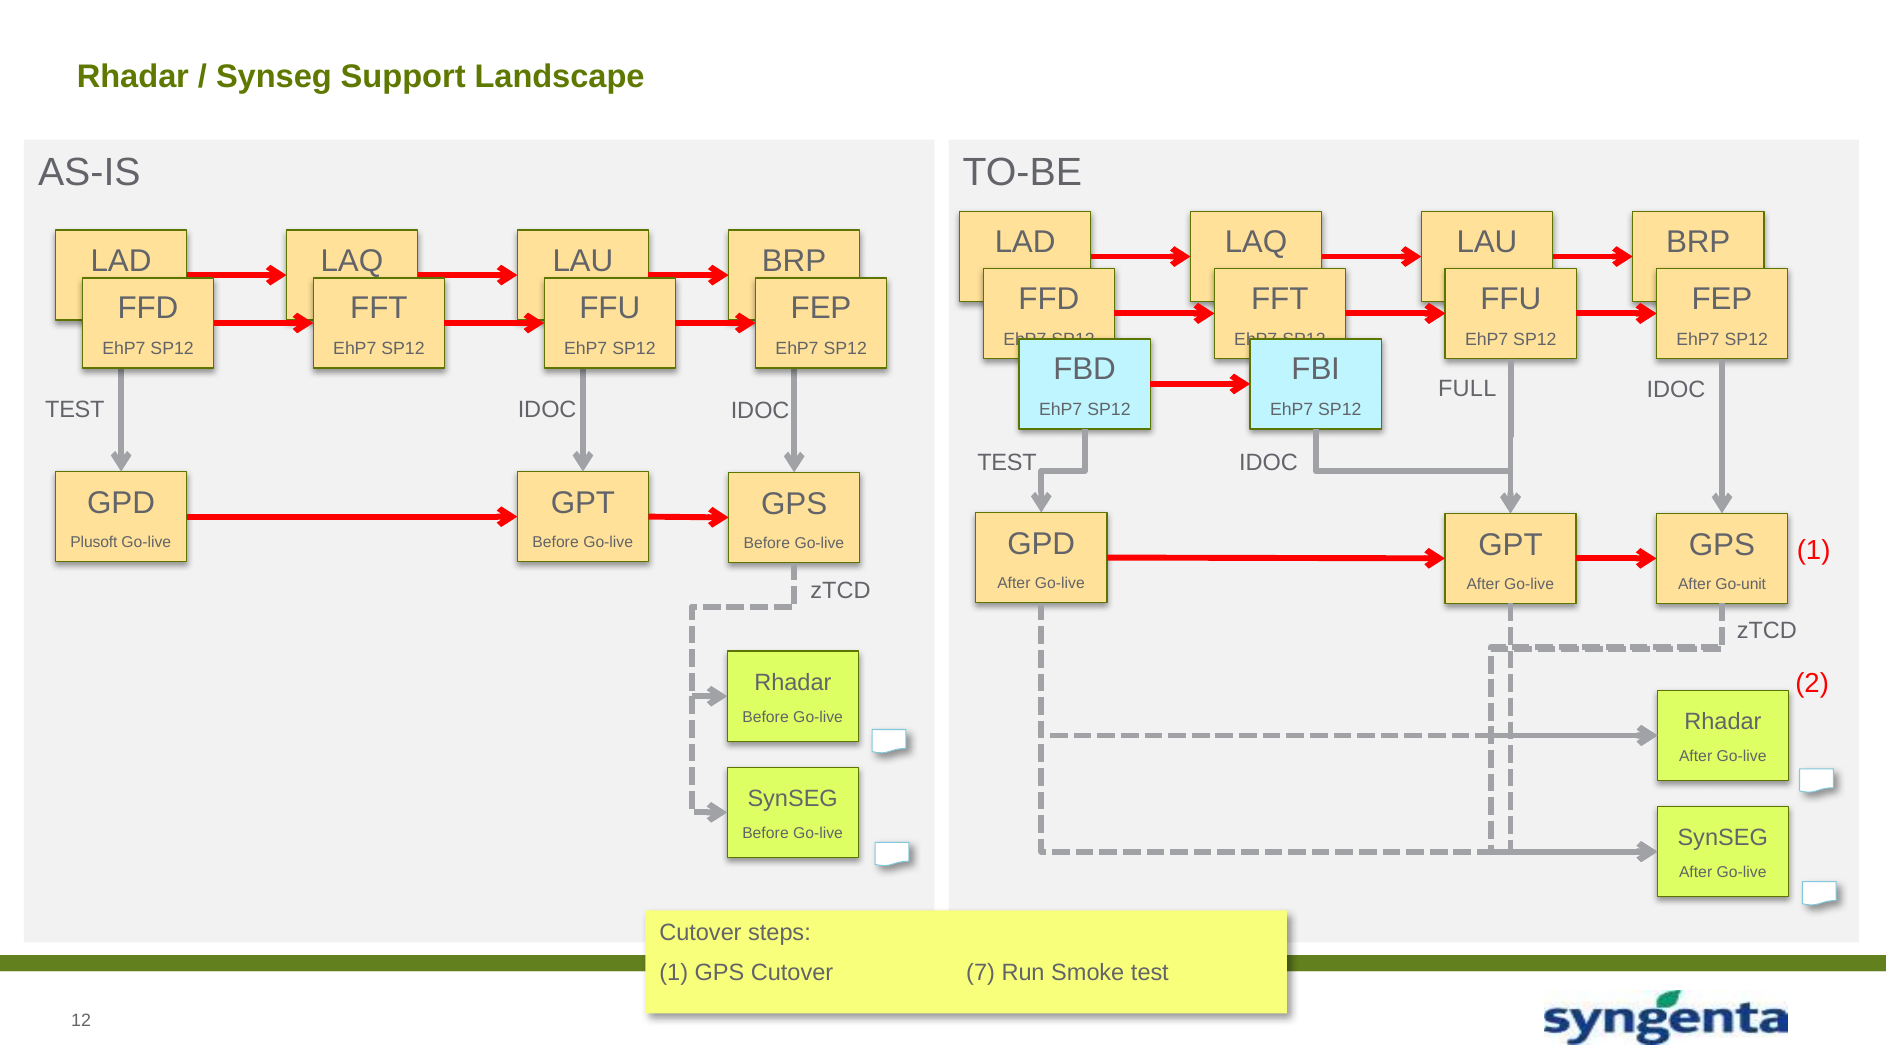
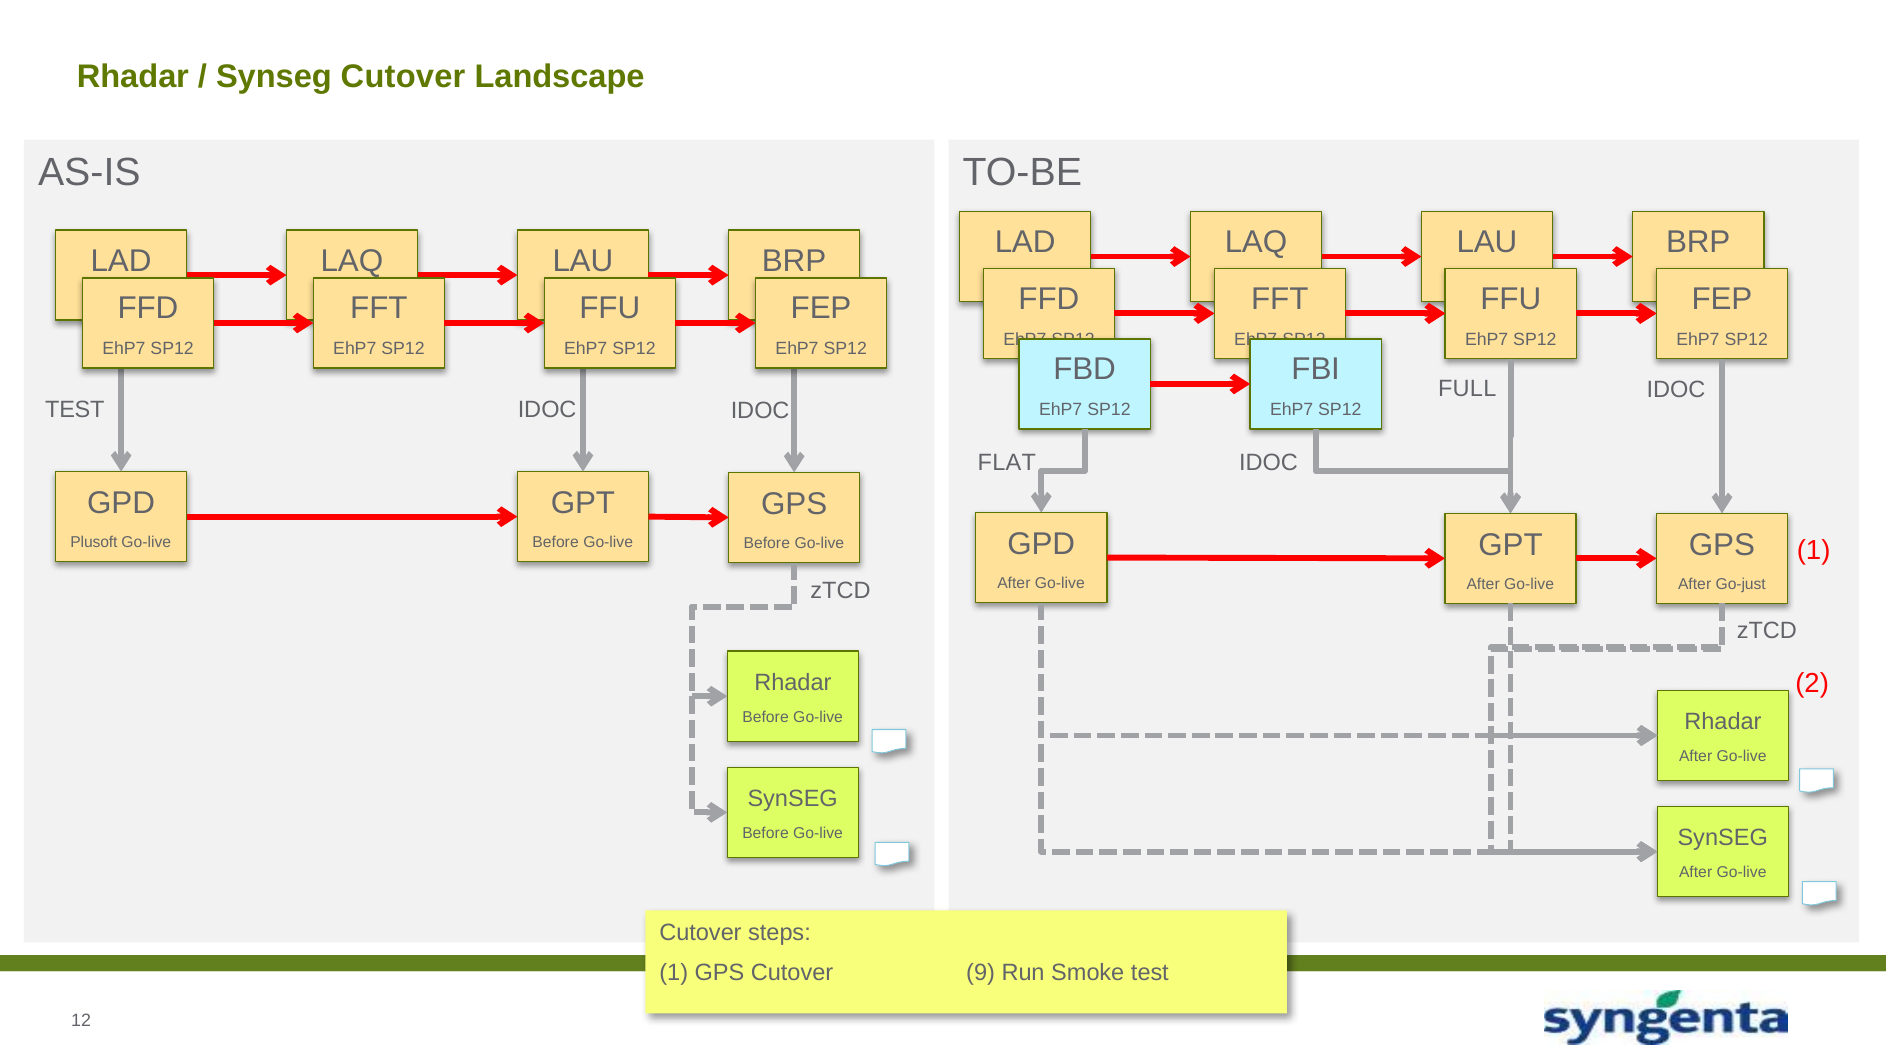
Synseg Support: Support -> Cutover
TEST at (1007, 463): TEST -> FLAT
Go-unit: Go-unit -> Go-just
7: 7 -> 9
